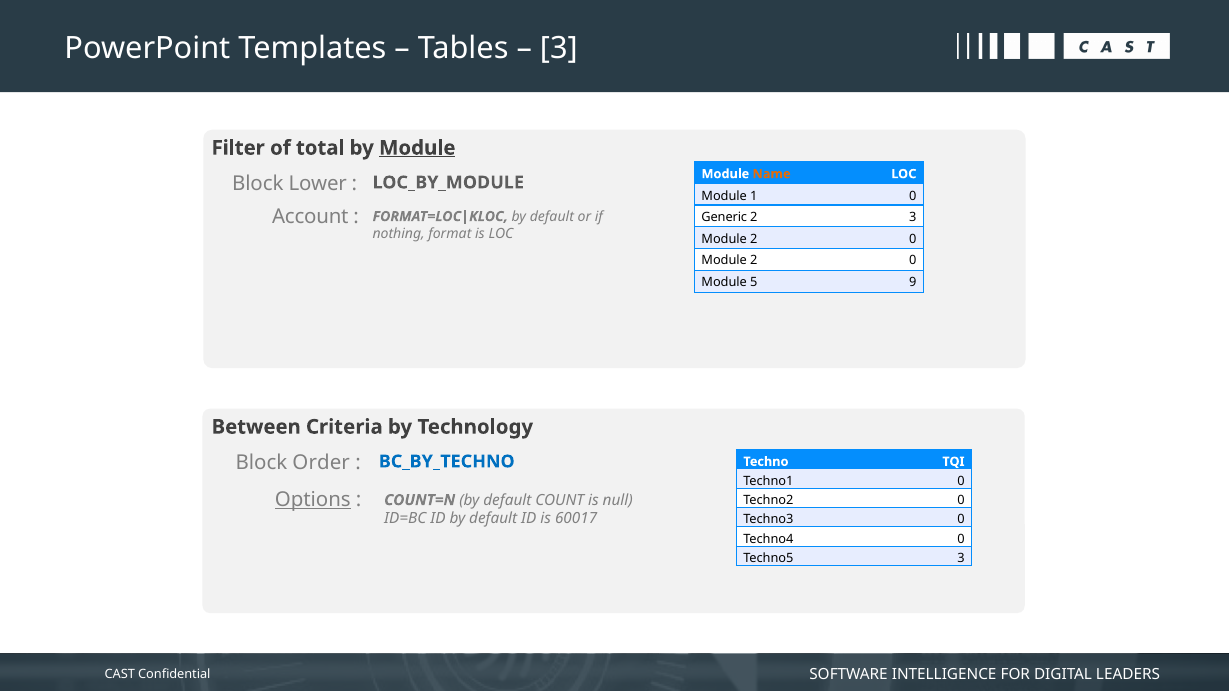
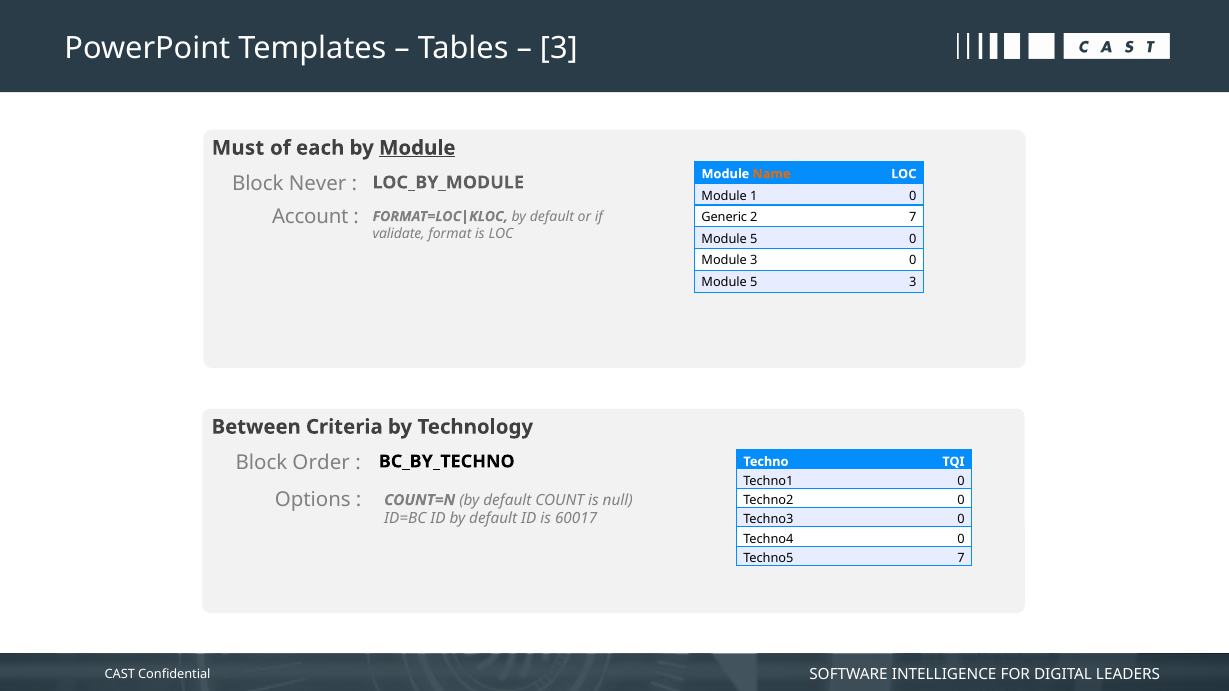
Filter: Filter -> Must
total: total -> each
Lower: Lower -> Never
2 3: 3 -> 7
nothing: nothing -> validate
2 at (754, 239): 2 -> 5
2 at (754, 261): 2 -> 3
5 9: 9 -> 3
BC_BY_TECHNO colour: blue -> black
Options underline: present -> none
Techno5 3: 3 -> 7
